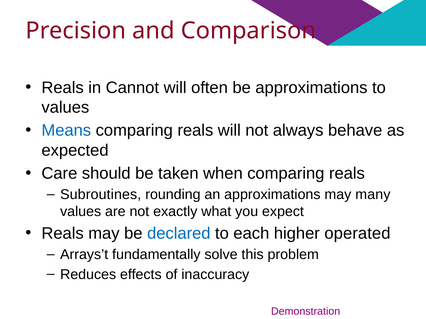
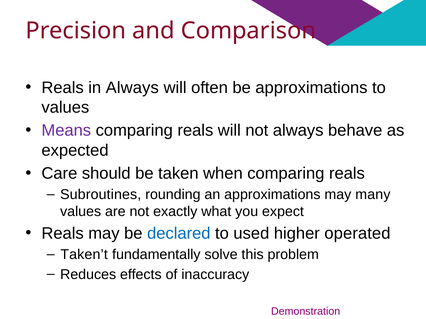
in Cannot: Cannot -> Always
Means colour: blue -> purple
each: each -> used
Arrays’t: Arrays’t -> Taken’t
